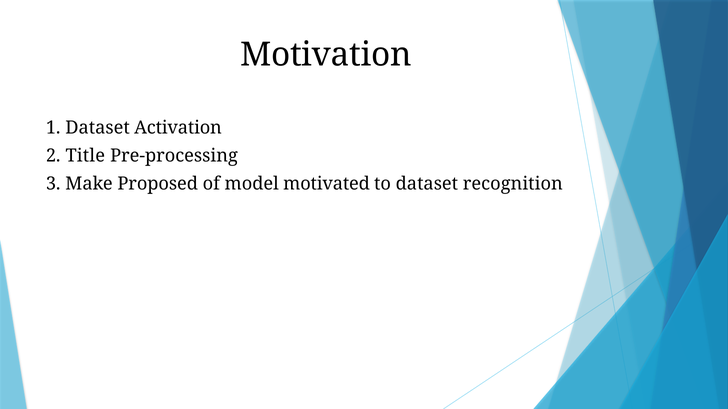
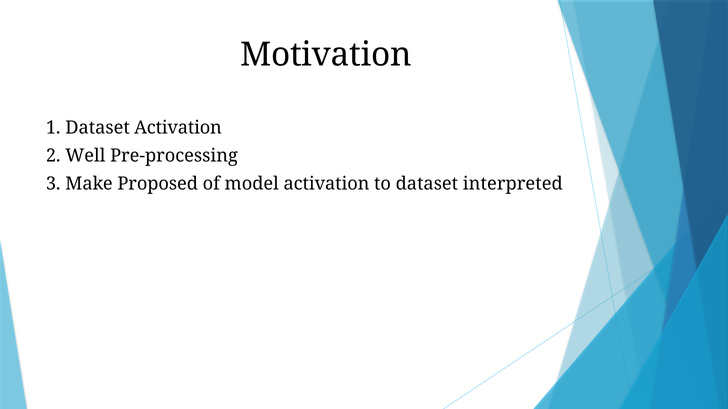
Title: Title -> Well
model motivated: motivated -> activation
recognition: recognition -> interpreted
